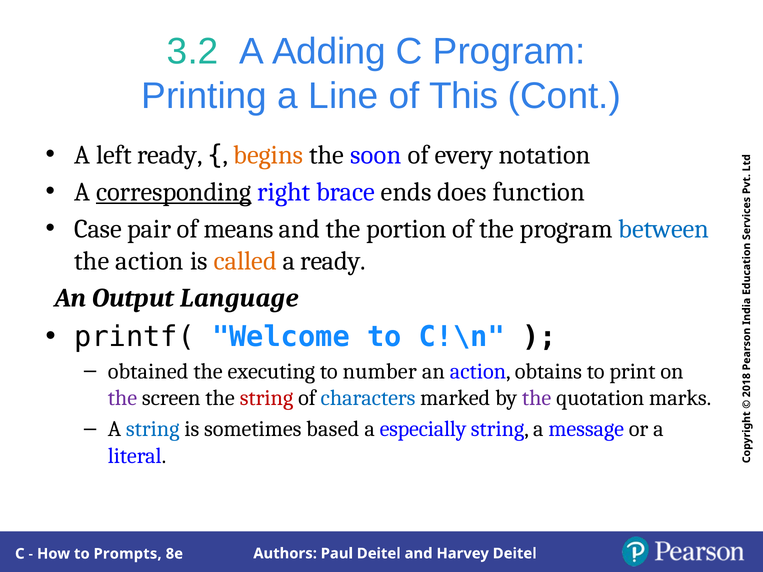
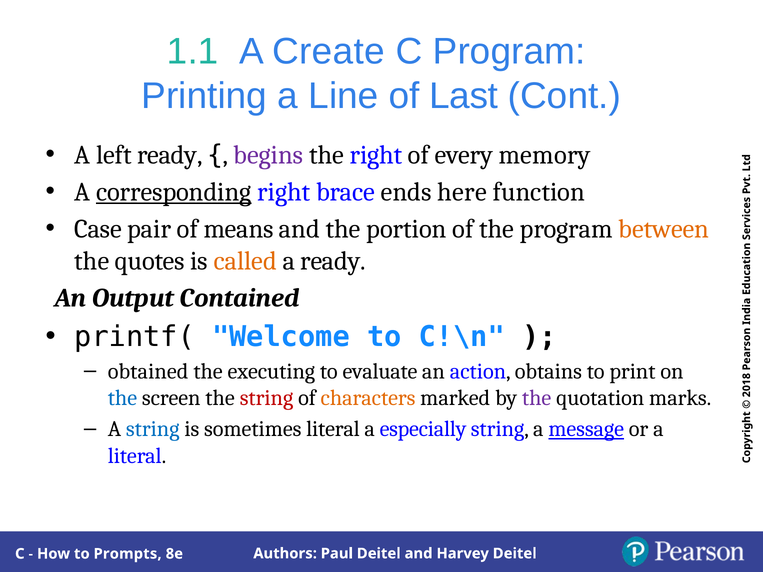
3.2: 3.2 -> 1.1
Adding: Adding -> Create
This: This -> Last
begins colour: orange -> purple
the soon: soon -> right
notation: notation -> memory
does: does -> here
between colour: blue -> orange
the action: action -> quotes
Language: Language -> Contained
number: number -> evaluate
the at (122, 398) colour: purple -> blue
characters colour: blue -> orange
sometimes based: based -> literal
message underline: none -> present
